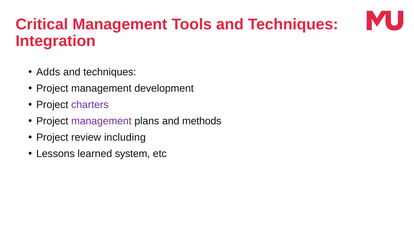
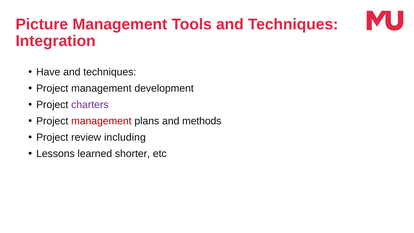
Critical: Critical -> Picture
Adds: Adds -> Have
management at (101, 121) colour: purple -> red
system: system -> shorter
